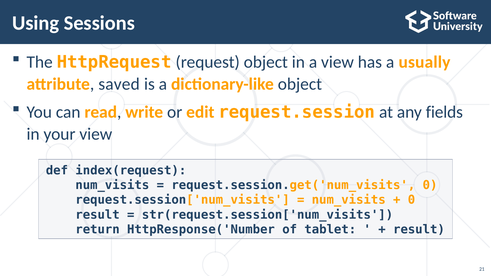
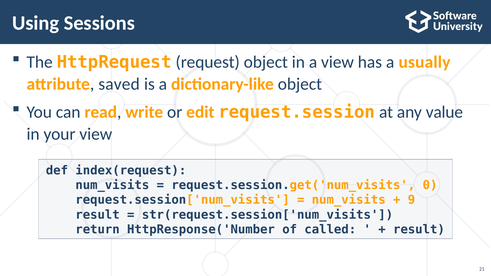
fields: fields -> value
0 at (412, 200): 0 -> 9
tablet: tablet -> called
